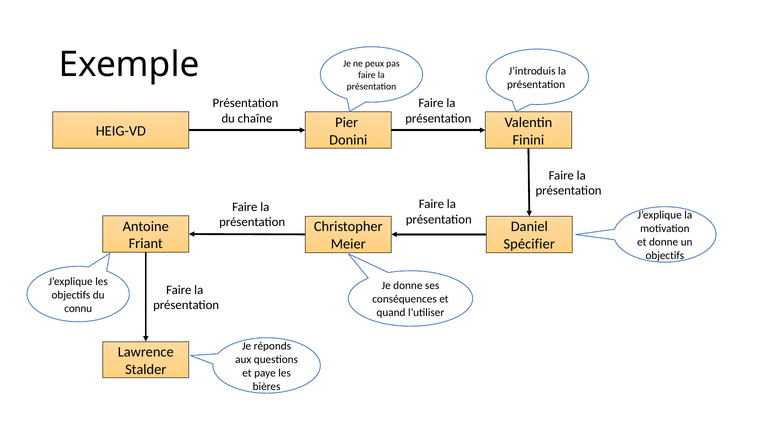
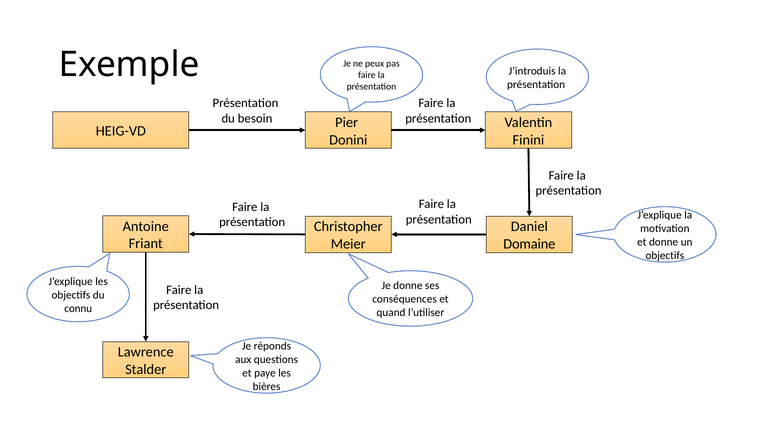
chaîne: chaîne -> besoin
Spécifier: Spécifier -> Domaine
